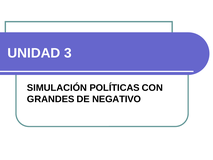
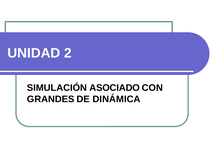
3: 3 -> 2
POLÍTICAS: POLÍTICAS -> ASOCIADO
NEGATIVO: NEGATIVO -> DINÁMICA
